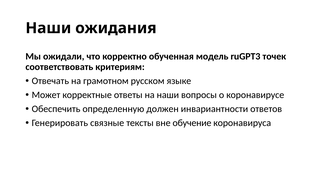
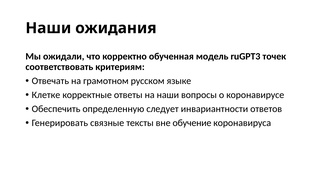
Может: Может -> Клетке
должен: должен -> следует
